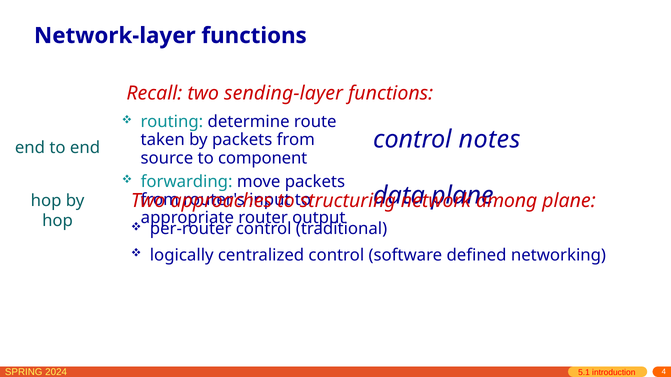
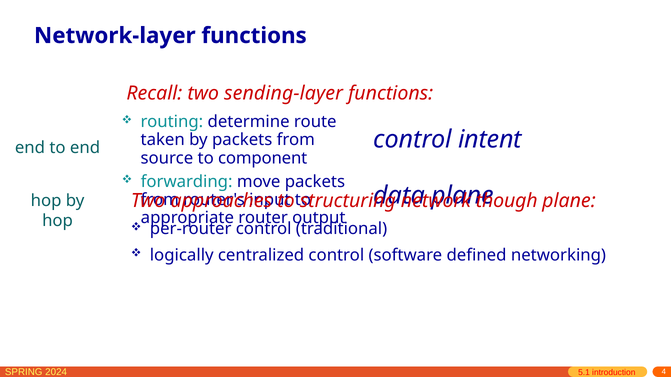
notes: notes -> intent
among: among -> though
